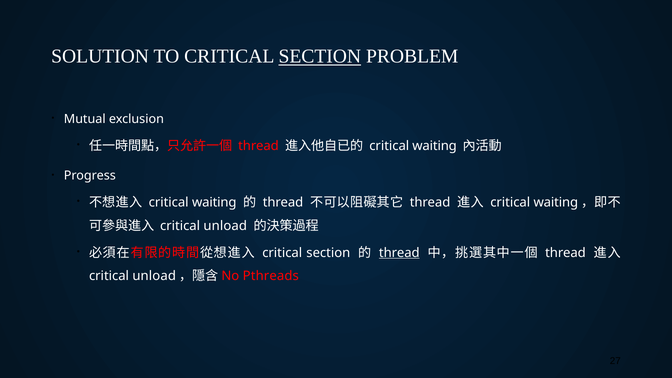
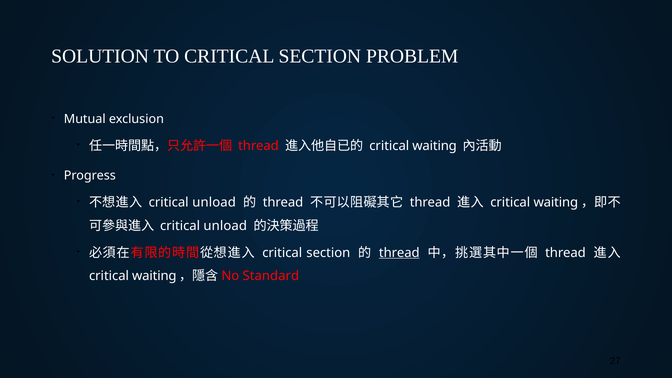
SECTION at (320, 56) underline: present -> none
waiting at (214, 202): waiting -> unload
unload at (154, 276): unload -> waiting
Pthreads: Pthreads -> Standard
